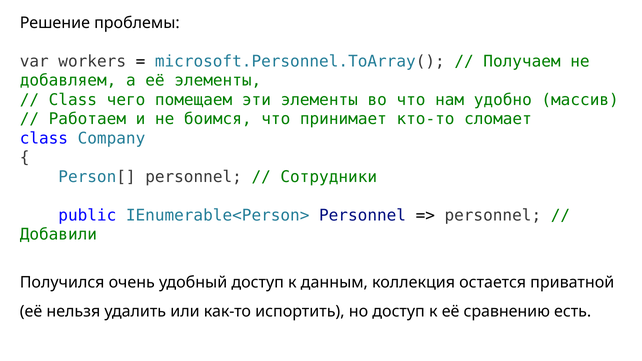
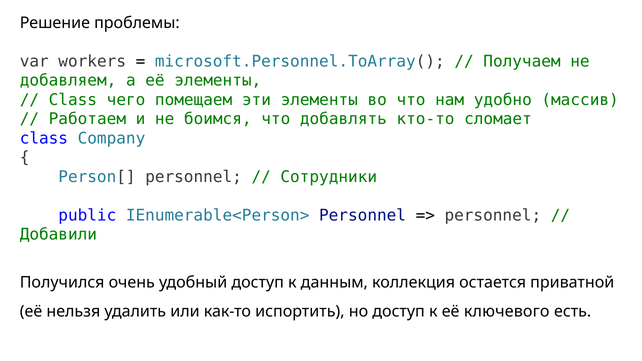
принимает: принимает -> добавлять
сравнению: сравнению -> ключевого
